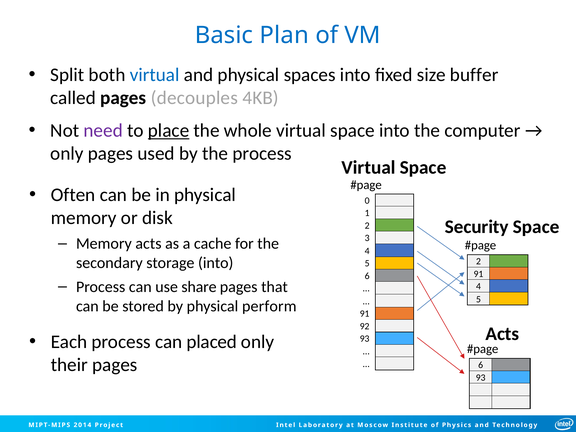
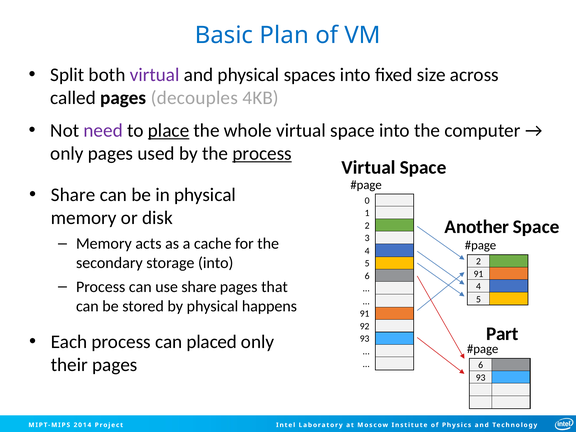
virtual at (155, 75) colour: blue -> purple
buffer: buffer -> across
process at (262, 154) underline: none -> present
Often at (73, 195): Often -> Share
Security: Security -> Another
perform: perform -> happens
Acts at (502, 334): Acts -> Part
